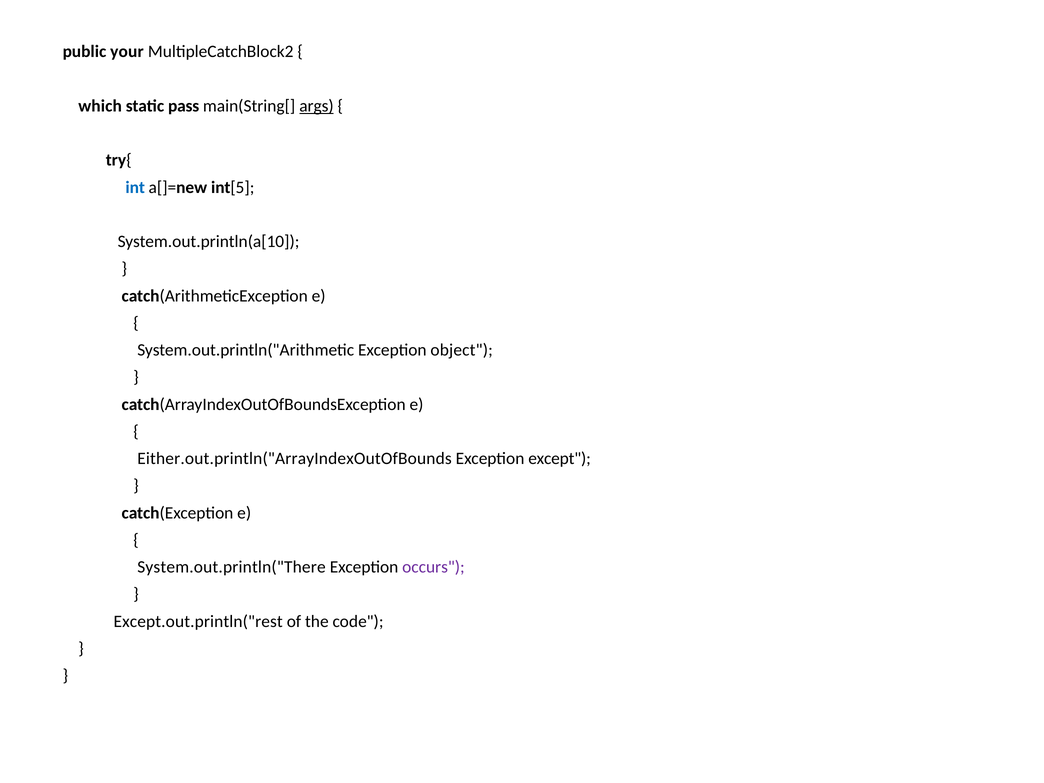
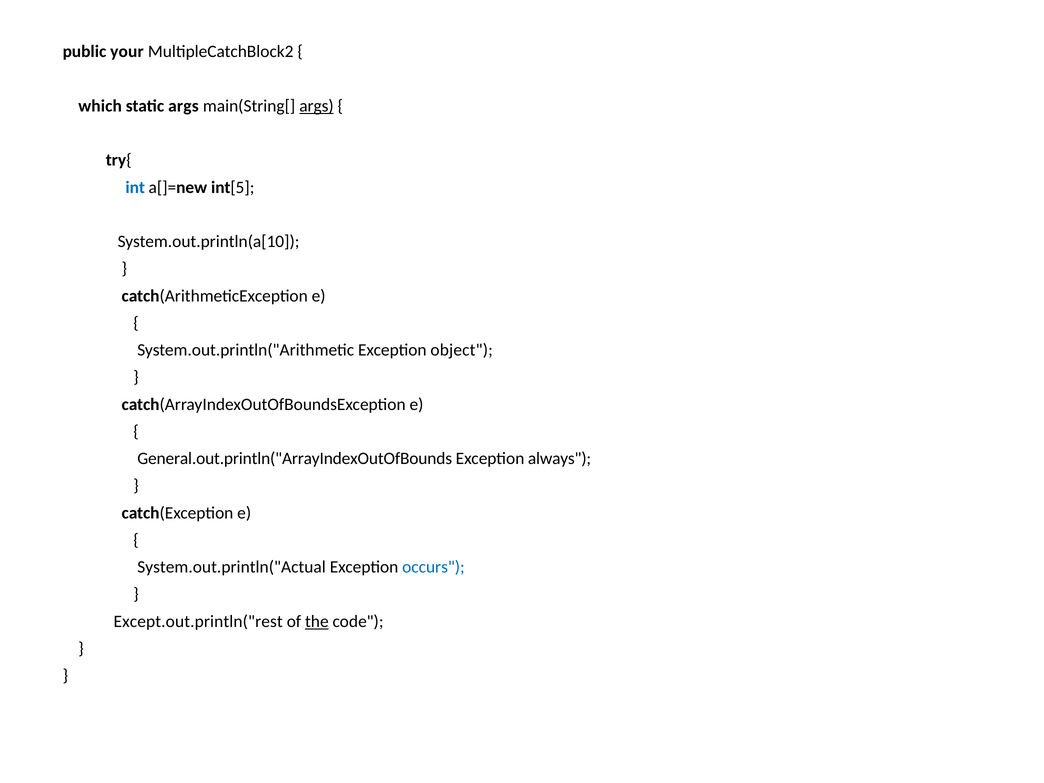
static pass: pass -> args
Either.out.println("ArrayIndexOutOfBounds: Either.out.println("ArrayIndexOutOfBounds -> General.out.println("ArrayIndexOutOfBounds
except: except -> always
System.out.println("There: System.out.println("There -> System.out.println("Actual
occurs colour: purple -> blue
the underline: none -> present
